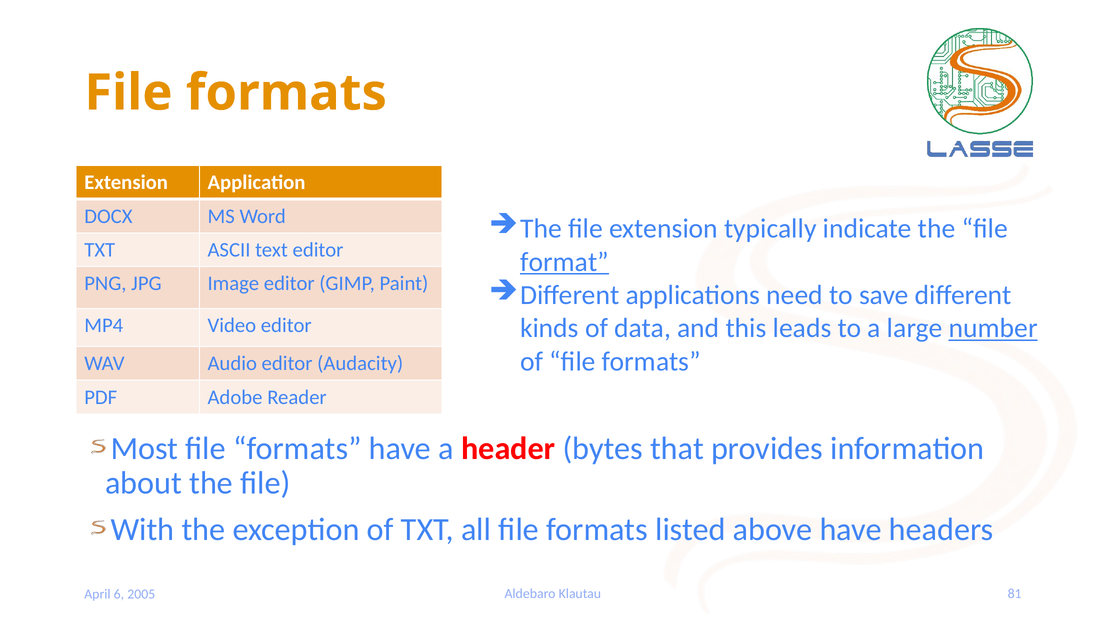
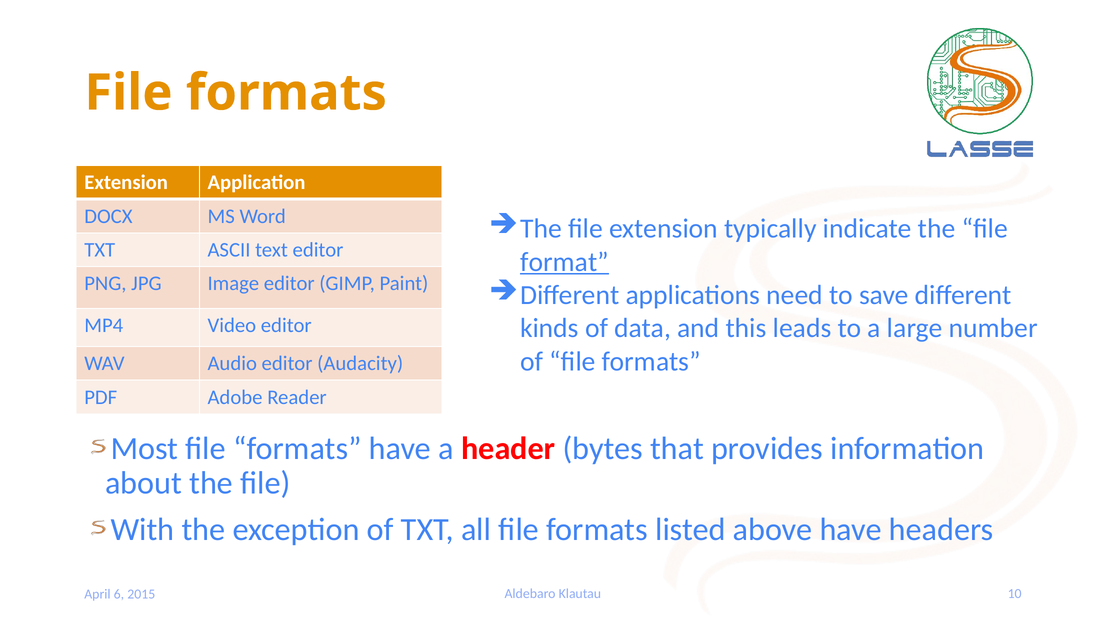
number underline: present -> none
81: 81 -> 10
2005: 2005 -> 2015
